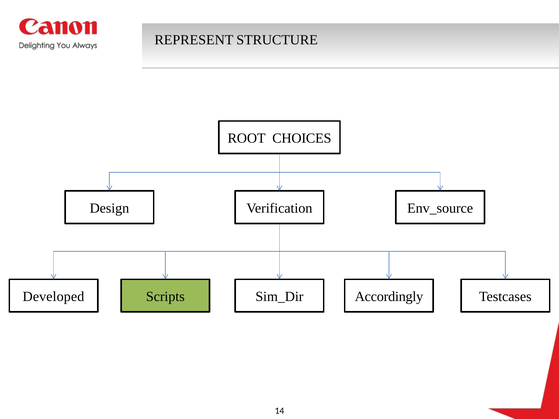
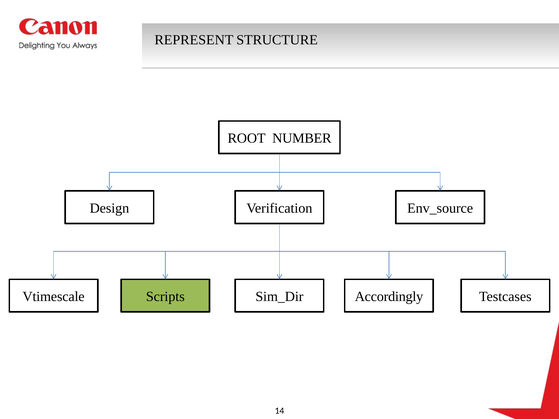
CHOICES: CHOICES -> NUMBER
Developed: Developed -> Vtimescale
